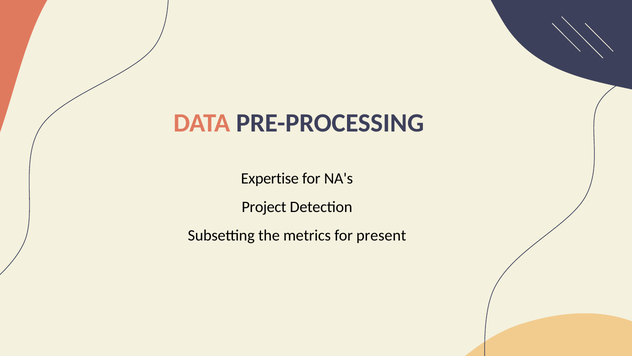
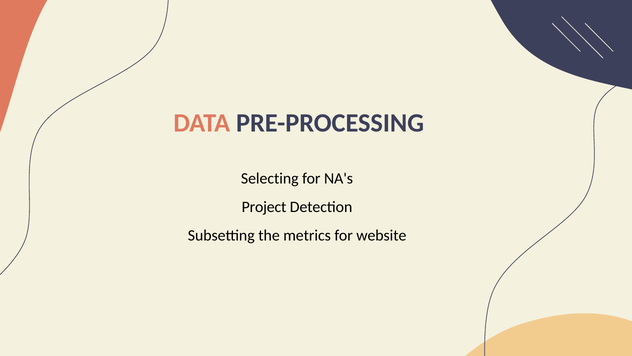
Expertise: Expertise -> Selecting
present: present -> website
